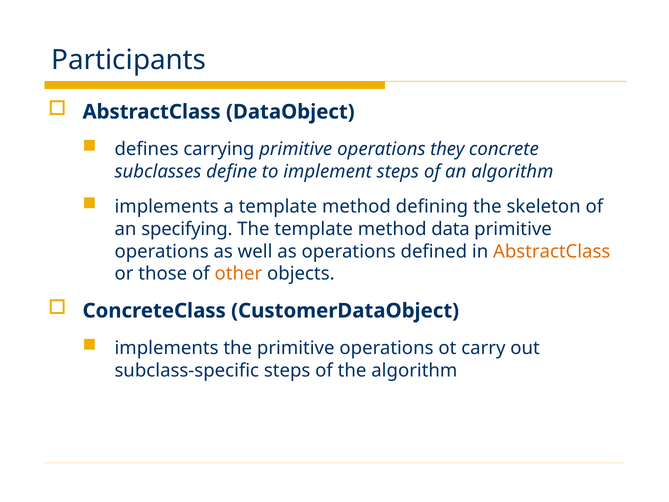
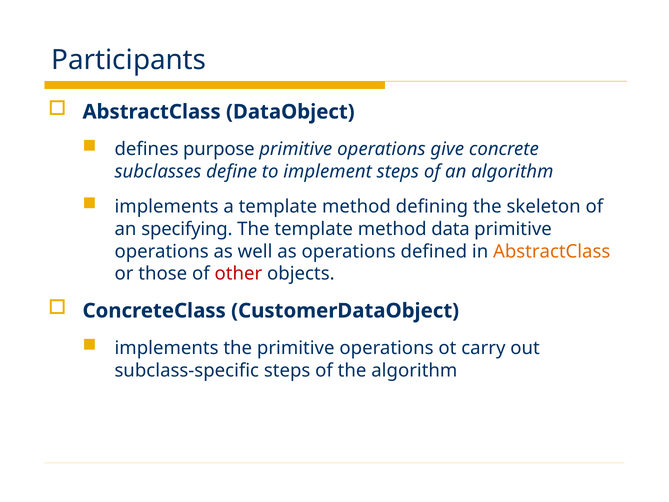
carrying: carrying -> purpose
they: they -> give
other colour: orange -> red
